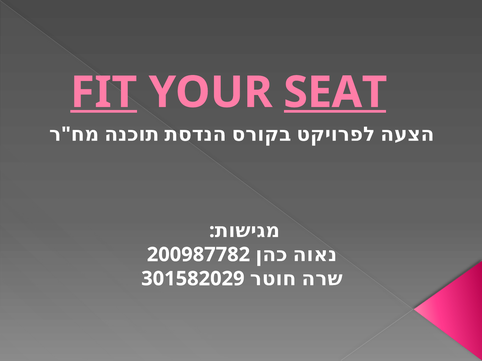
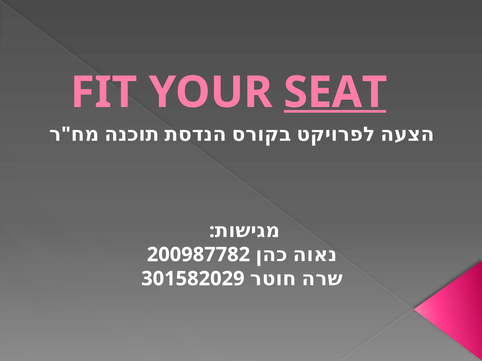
FIT underline: present -> none
